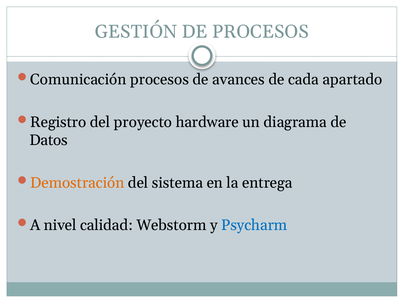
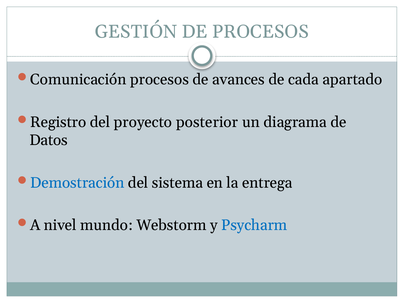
hardware: hardware -> posterior
Demostración colour: orange -> blue
calidad: calidad -> mundo
